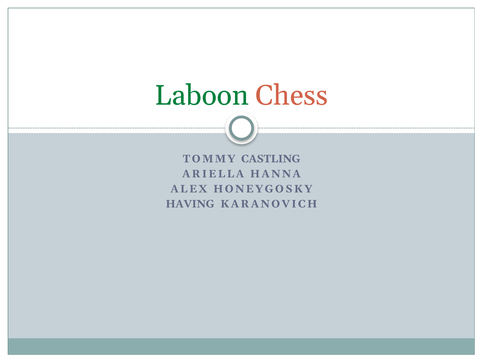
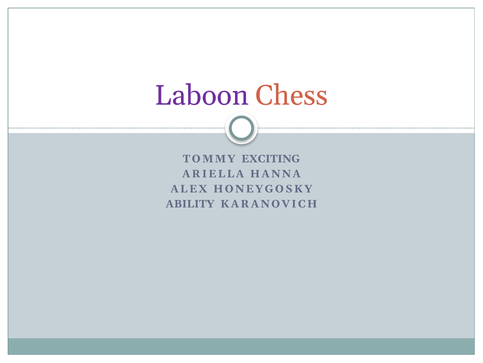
Laboon colour: green -> purple
CASTLING: CASTLING -> EXCITING
HAVING: HAVING -> ABILITY
